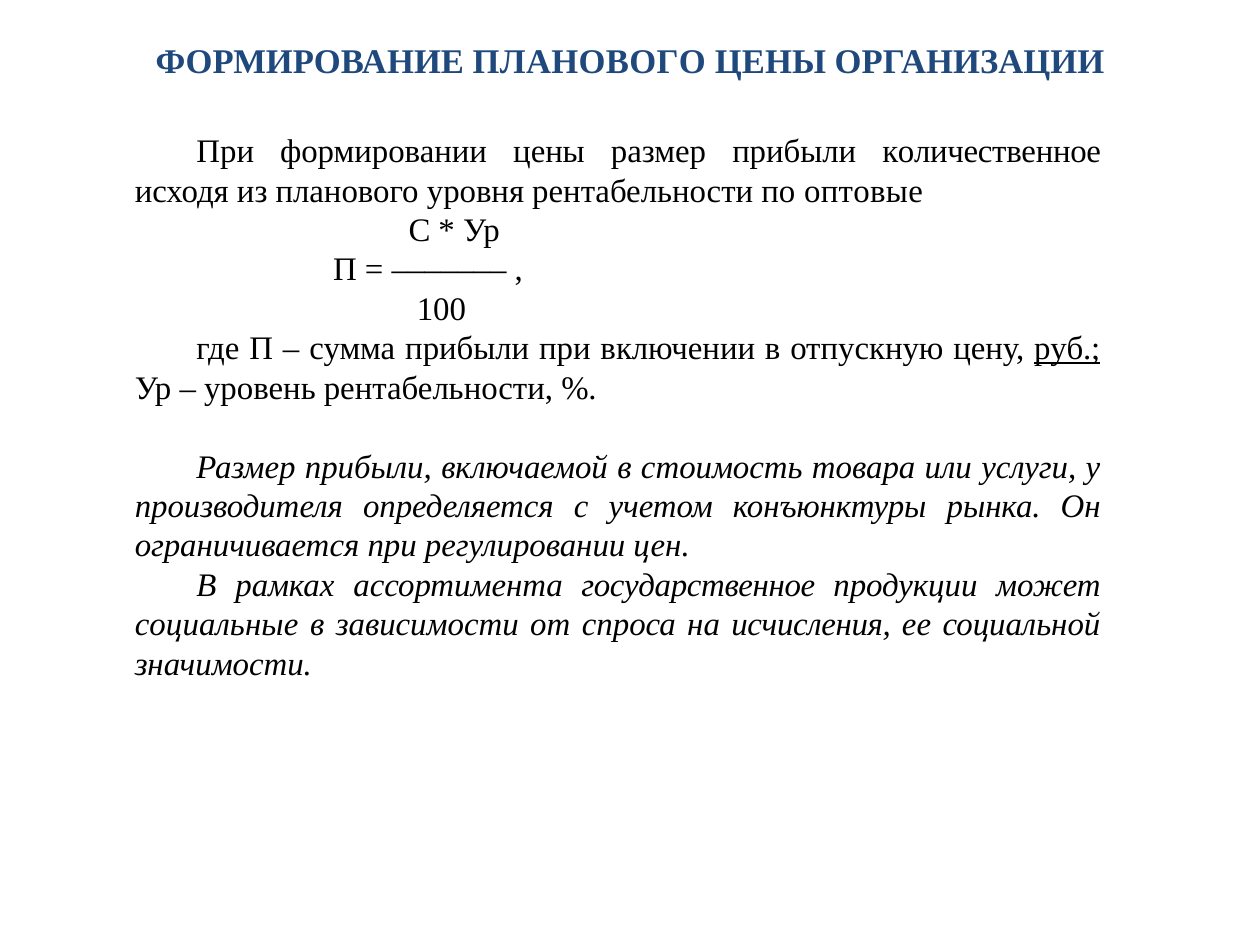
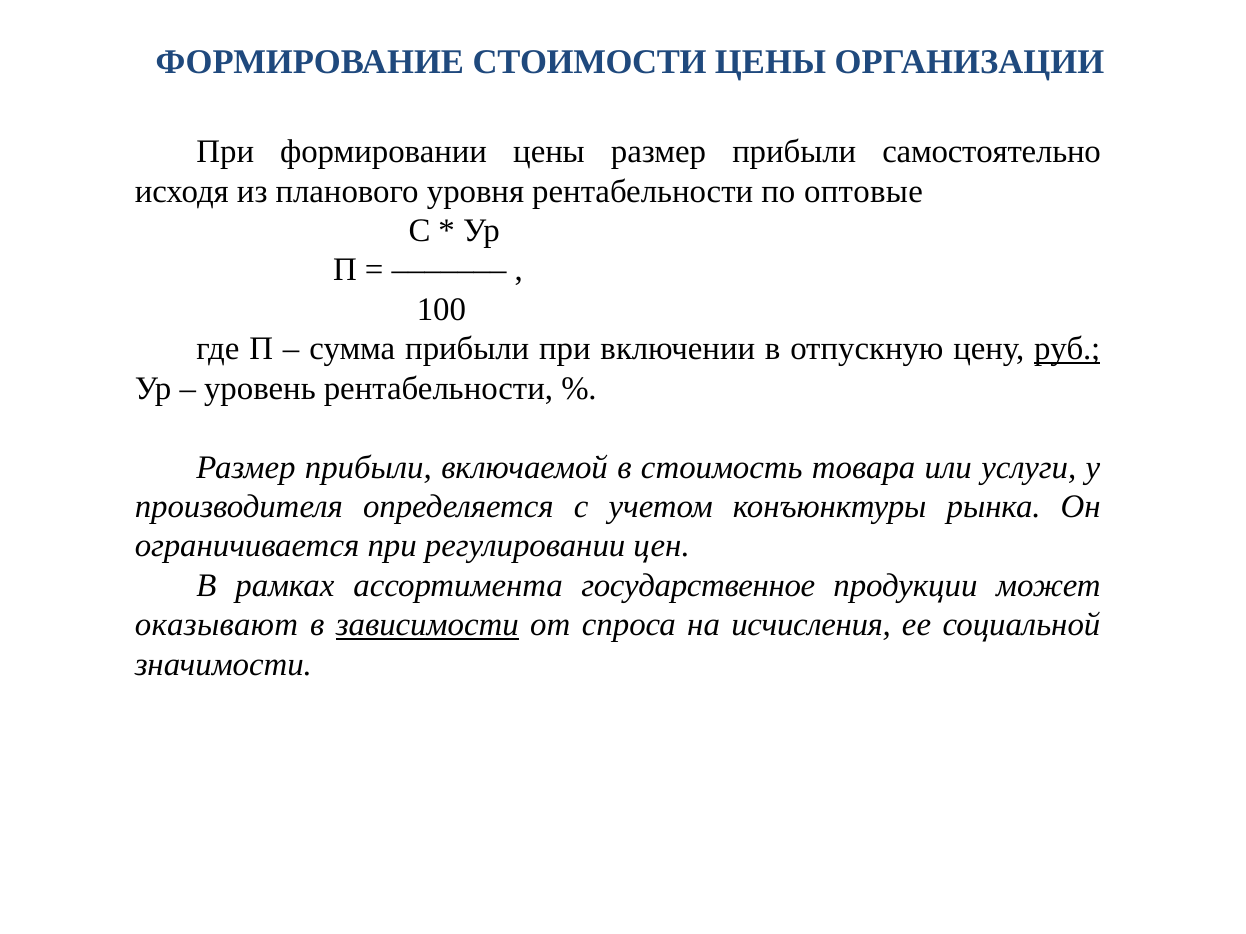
ФОРМИРОВАНИЕ ПЛАНОВОГО: ПЛАНОВОГО -> СТОИМОСТИ
количественное: количественное -> самостоятельно
социальные: социальные -> оказывают
зависимости underline: none -> present
